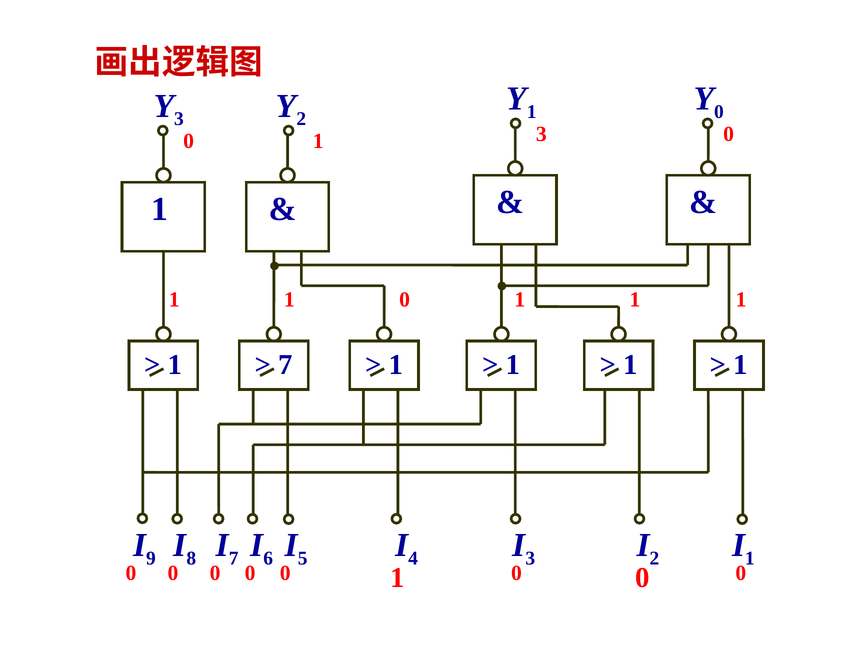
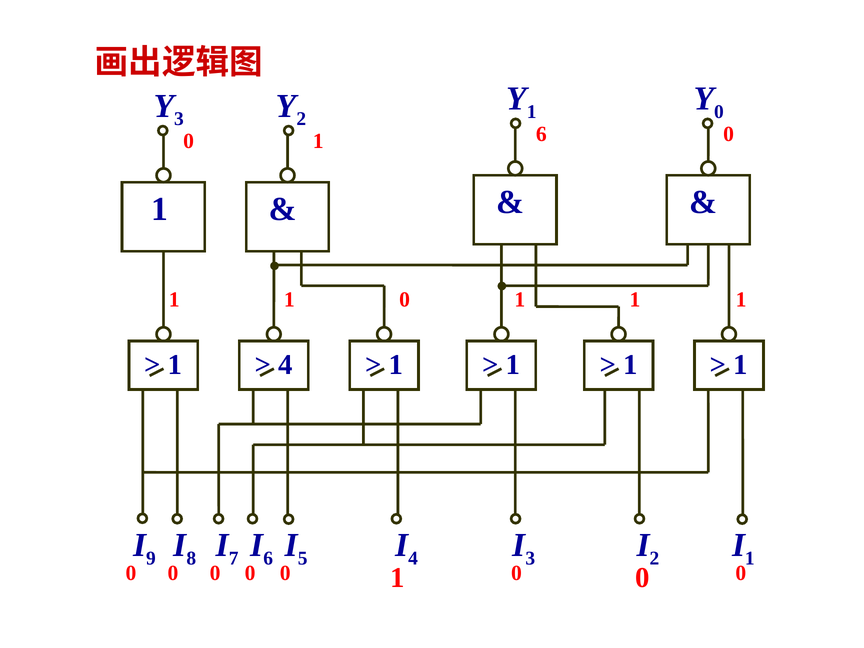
1 3: 3 -> 6
7 at (285, 365): 7 -> 4
